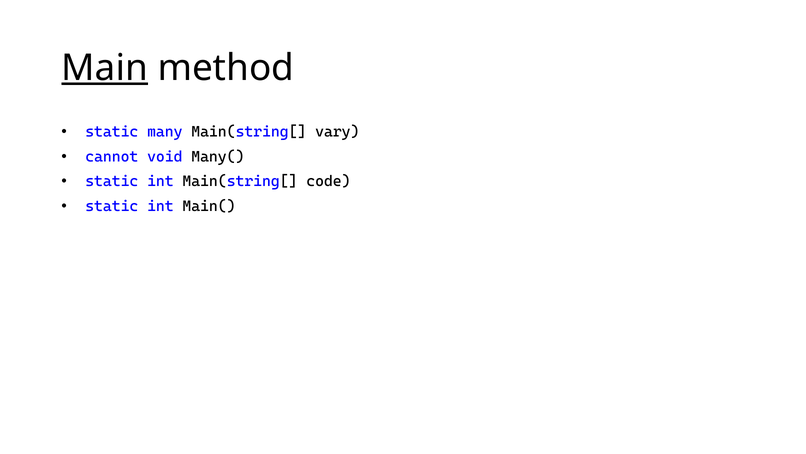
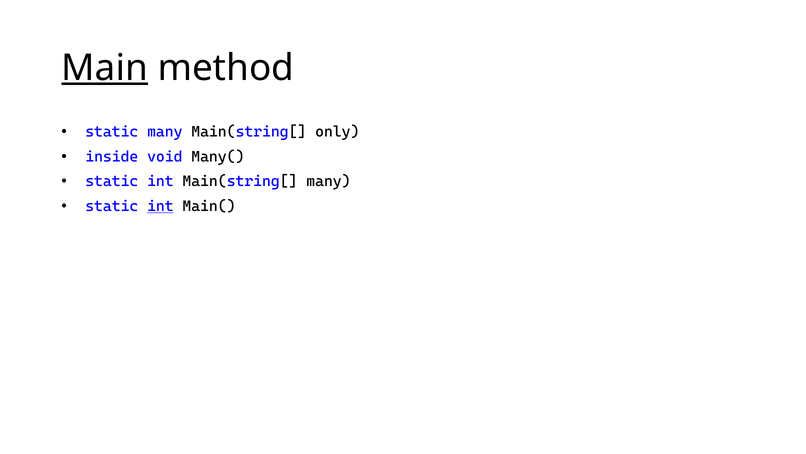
vary: vary -> only
cannot: cannot -> inside
Main(string[ code: code -> many
int at (160, 206) underline: none -> present
